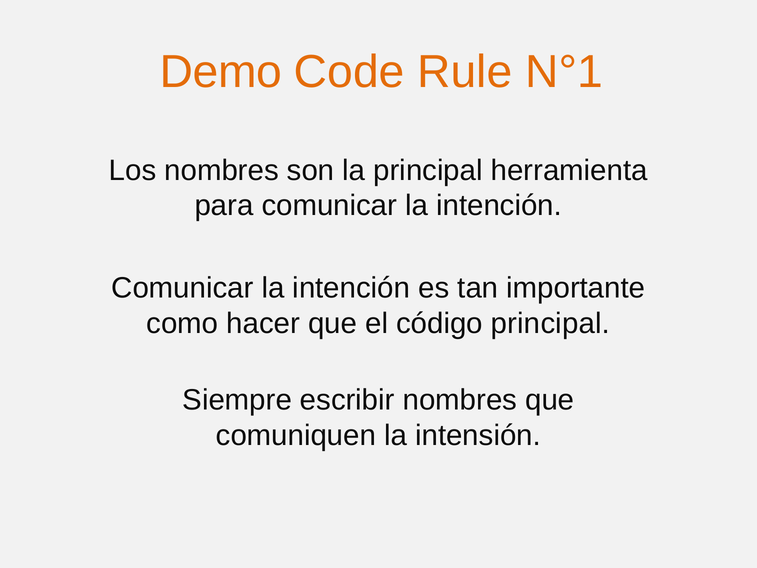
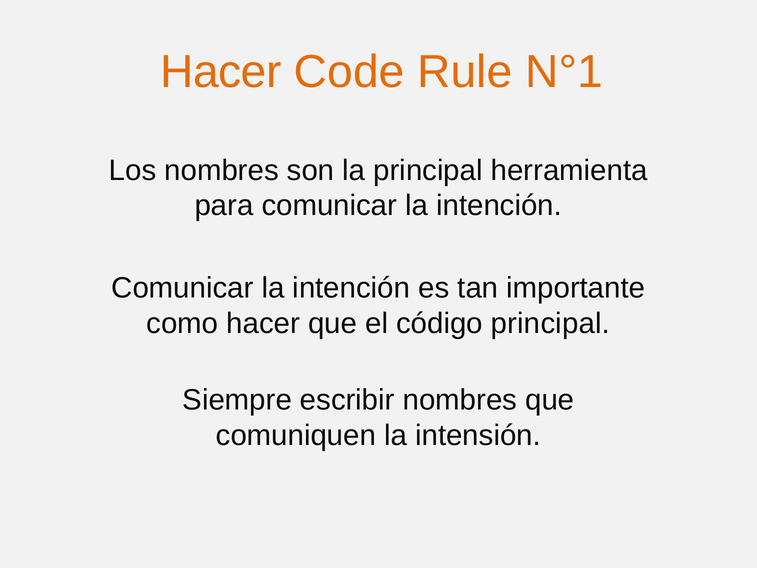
Demo at (221, 72): Demo -> Hacer
